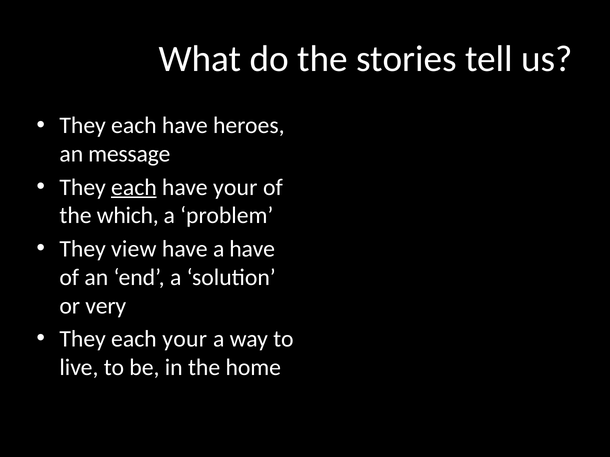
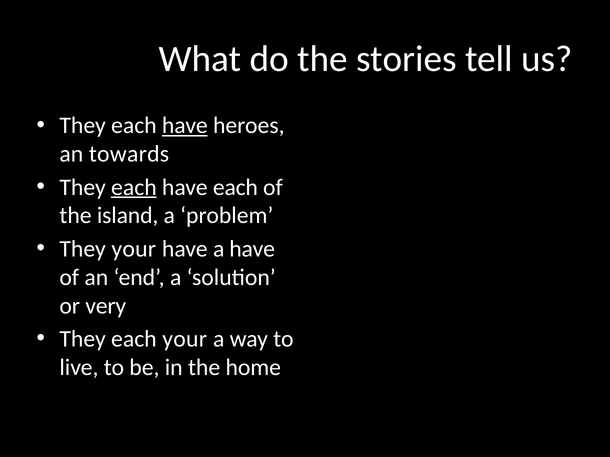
have at (185, 126) underline: none -> present
message: message -> towards
have your: your -> each
which: which -> island
They view: view -> your
